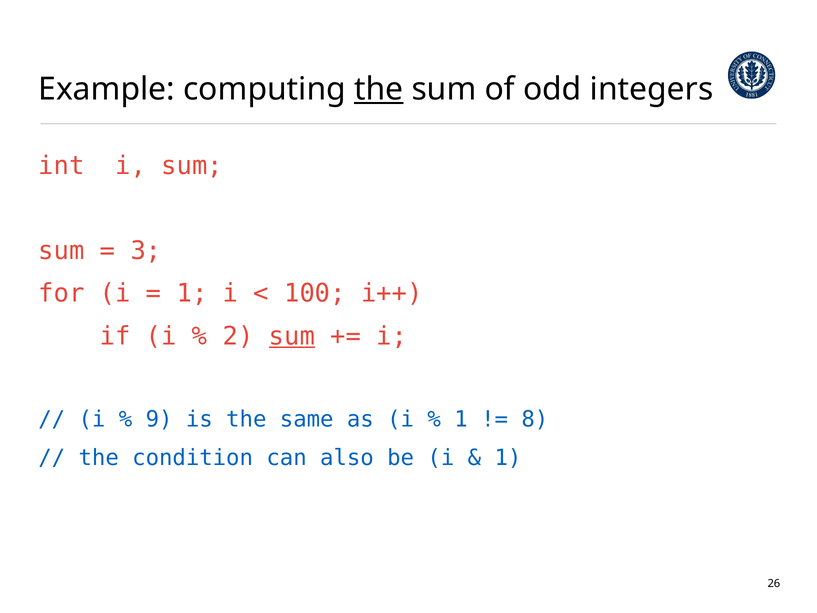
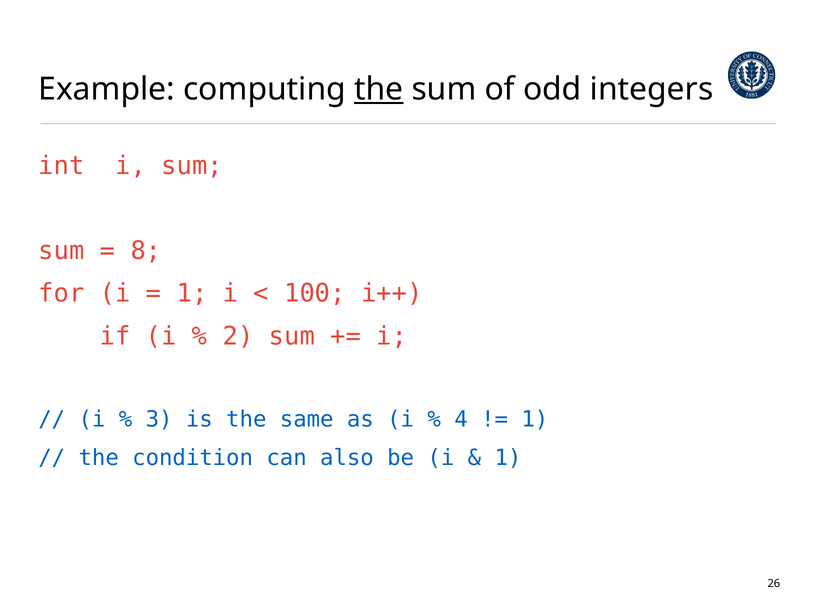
3: 3 -> 8
sum at (292, 336) underline: present -> none
9: 9 -> 3
1 at (461, 419): 1 -> 4
8 at (535, 419): 8 -> 1
